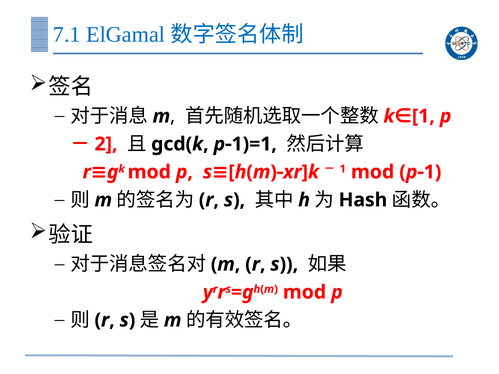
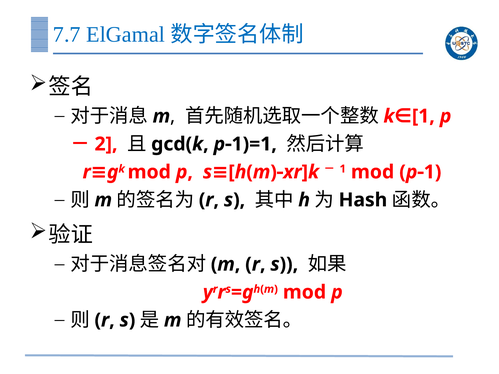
7.1: 7.1 -> 7.7
